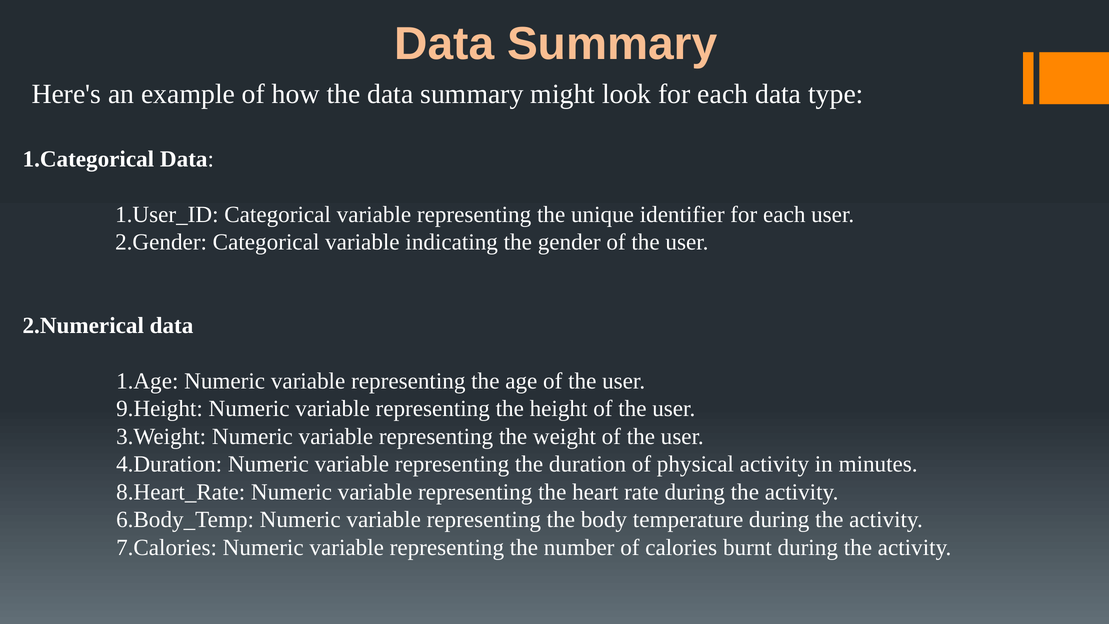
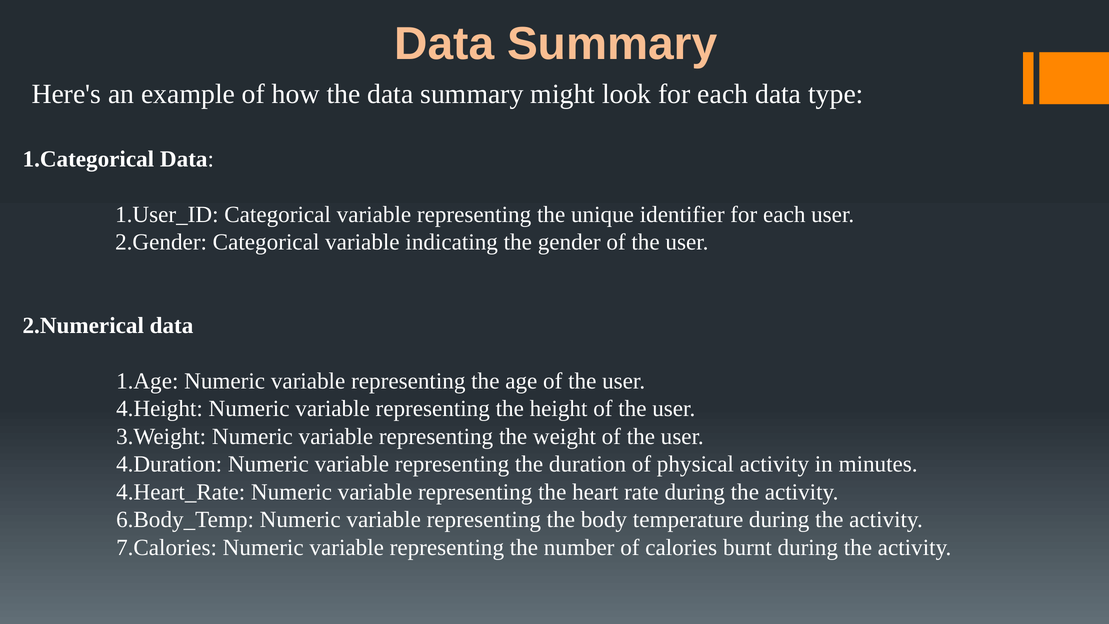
9.Height: 9.Height -> 4.Height
8.Heart_Rate: 8.Heart_Rate -> 4.Heart_Rate
